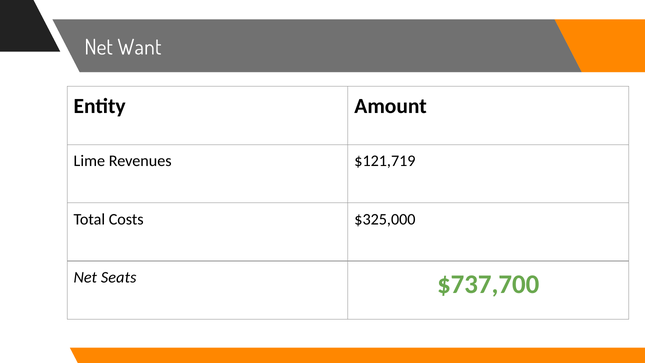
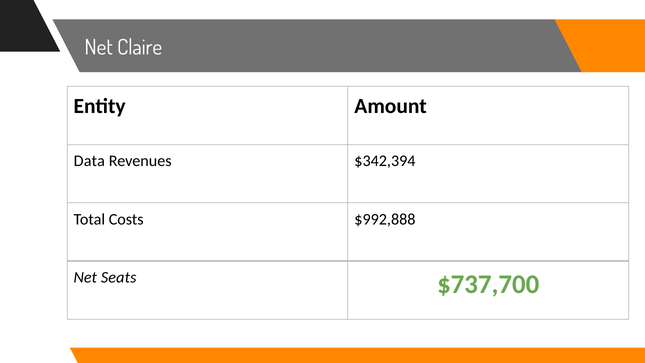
Want: Want -> Claire
Lime: Lime -> Data
$121,719: $121,719 -> $342,394
$325,000: $325,000 -> $992,888
